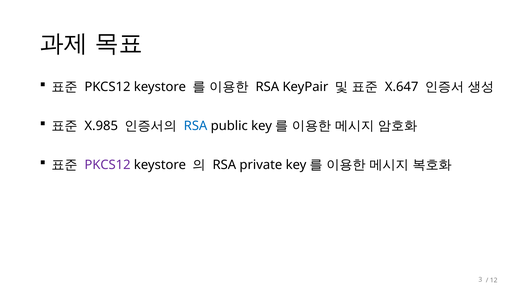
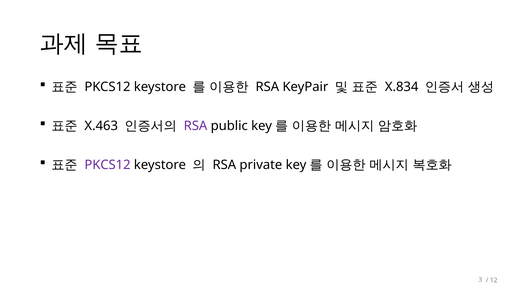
X.647: X.647 -> X.834
X.985: X.985 -> X.463
RSA at (196, 126) colour: blue -> purple
